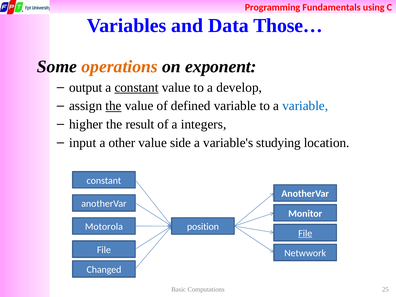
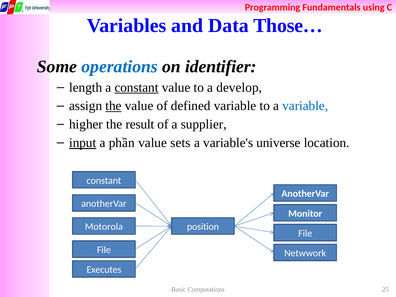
operations colour: orange -> blue
exponent: exponent -> identifier
output: output -> length
integers: integers -> supplier
input underline: none -> present
other: other -> phần
side: side -> sets
studying: studying -> universe
File at (305, 233) underline: present -> none
Changed: Changed -> Executes
